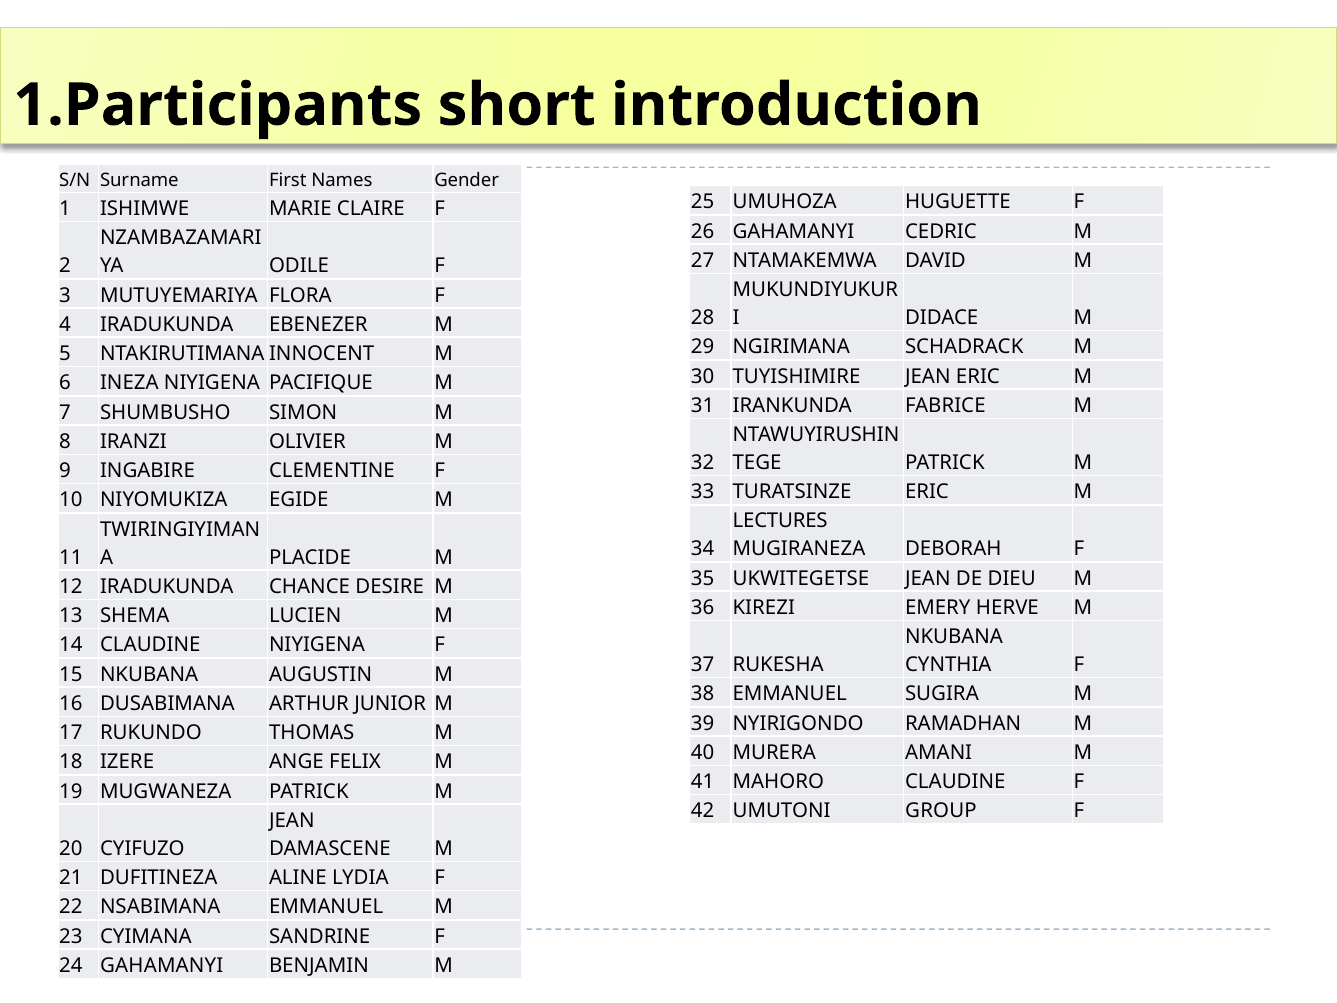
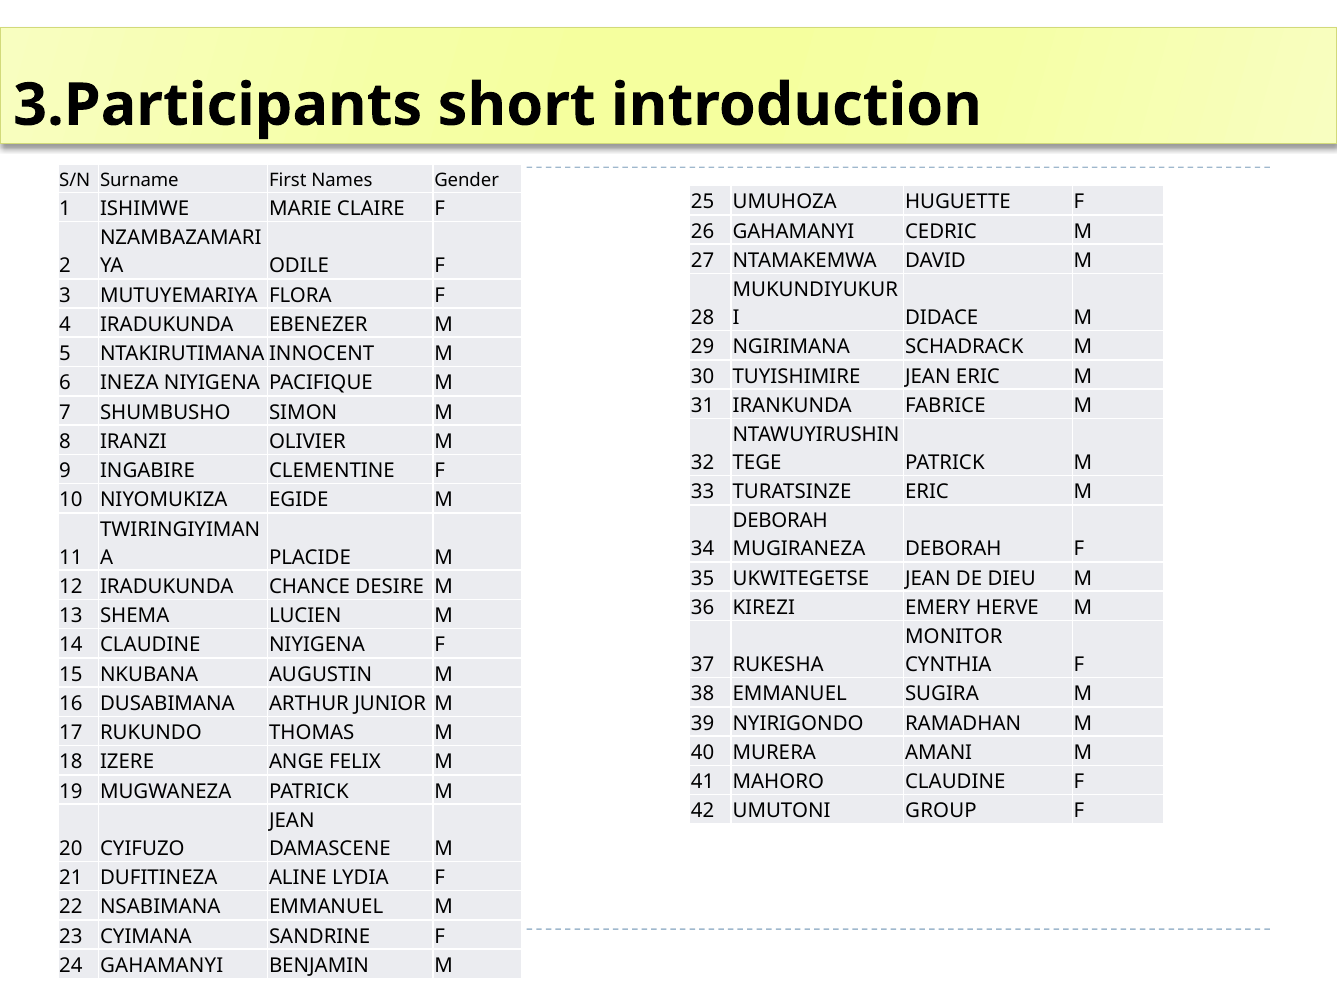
1.Participants: 1.Participants -> 3.Participants
LECTURES at (780, 521): LECTURES -> DEBORAH
NKUBANA at (954, 637): NKUBANA -> MONITOR
